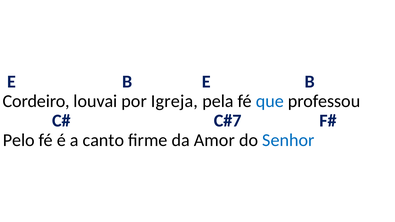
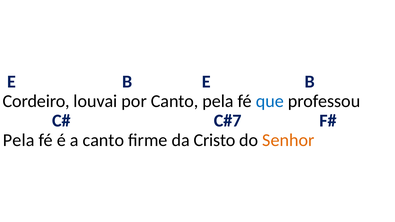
por Igreja: Igreja -> Canto
Pelo at (19, 140): Pelo -> Pela
Amor: Amor -> Cristo
Senhor colour: blue -> orange
